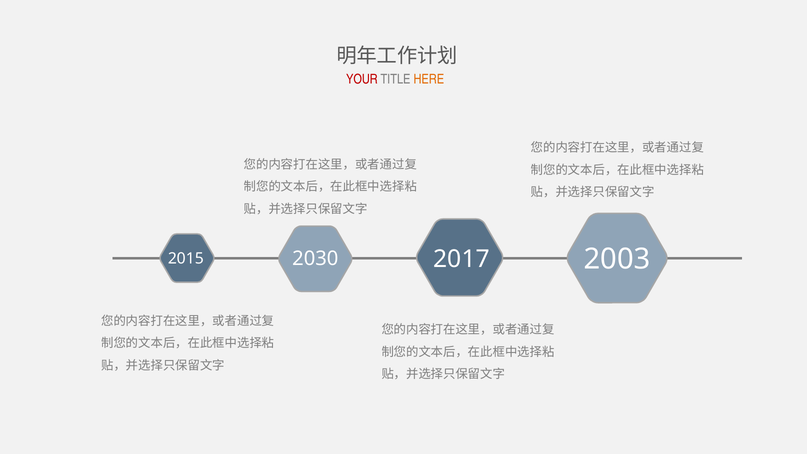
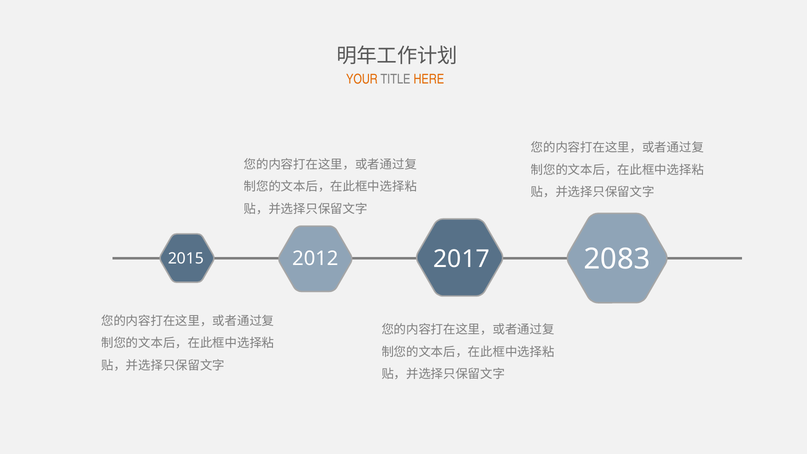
YOUR colour: red -> orange
2030: 2030 -> 2012
2003: 2003 -> 2083
